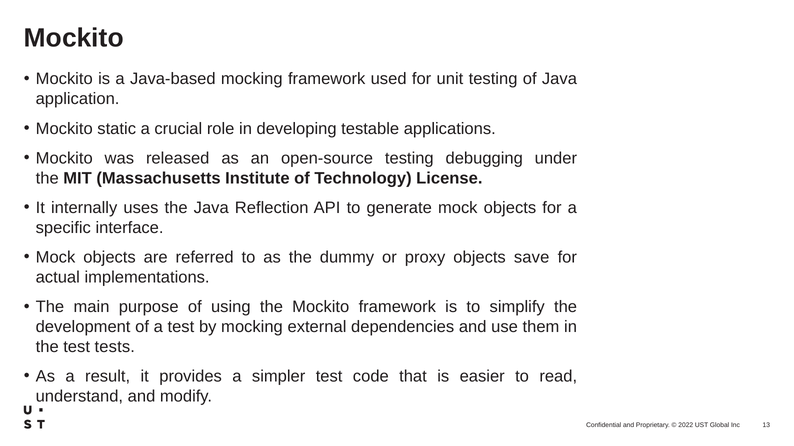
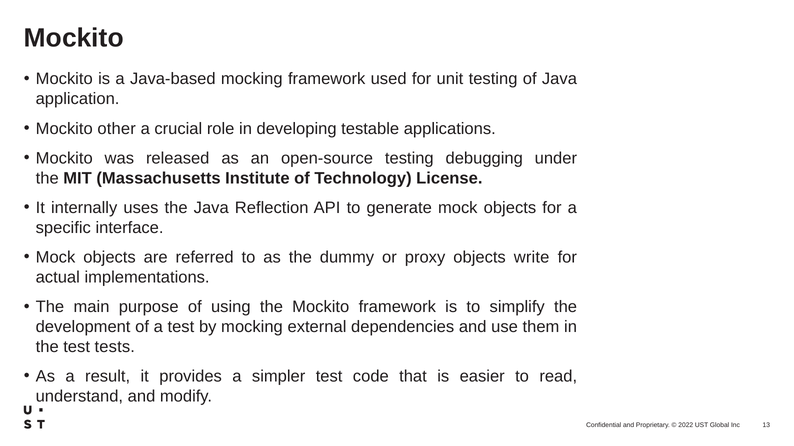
static: static -> other
save: save -> write
